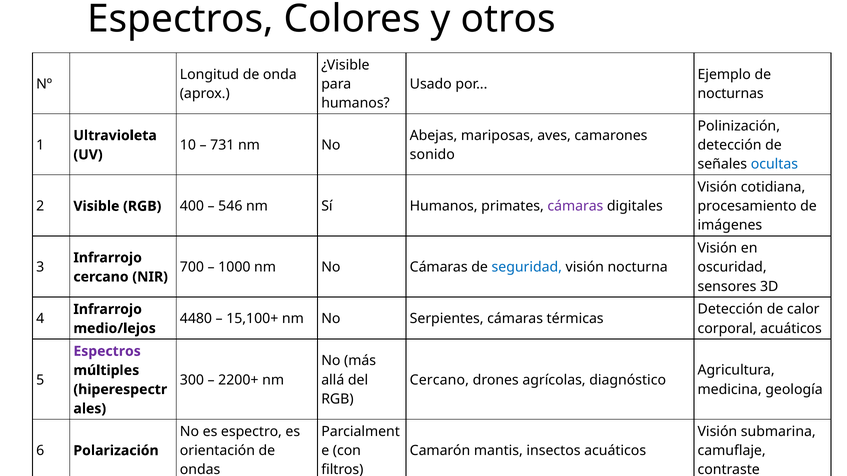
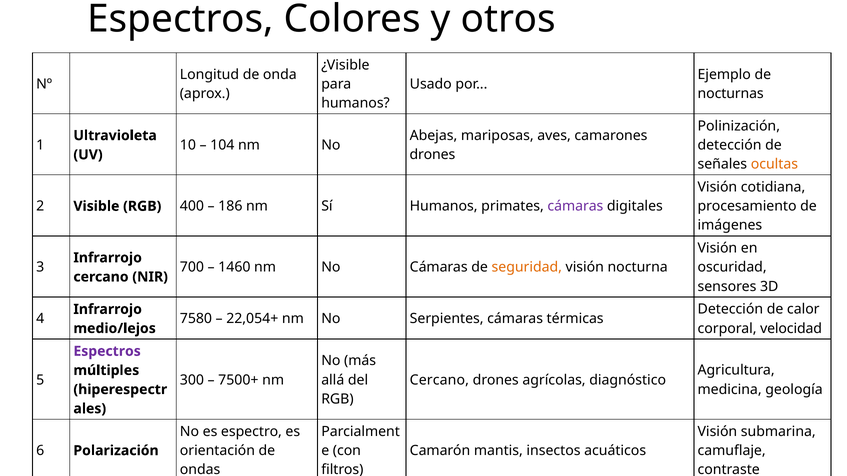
731: 731 -> 104
sonido at (432, 155): sonido -> drones
ocultas colour: blue -> orange
546: 546 -> 186
1000: 1000 -> 1460
seguridad colour: blue -> orange
4480: 4480 -> 7580
15,100+: 15,100+ -> 22,054+
corporal acuáticos: acuáticos -> velocidad
2200+: 2200+ -> 7500+
